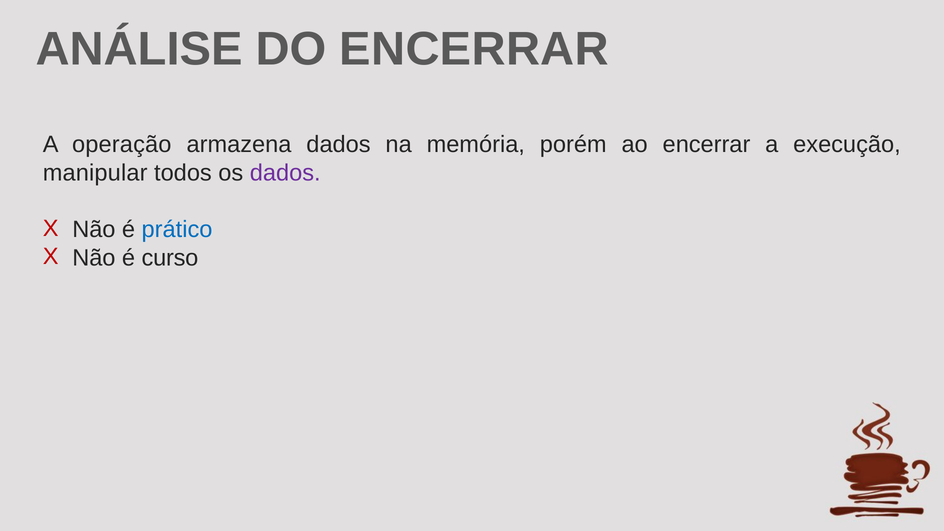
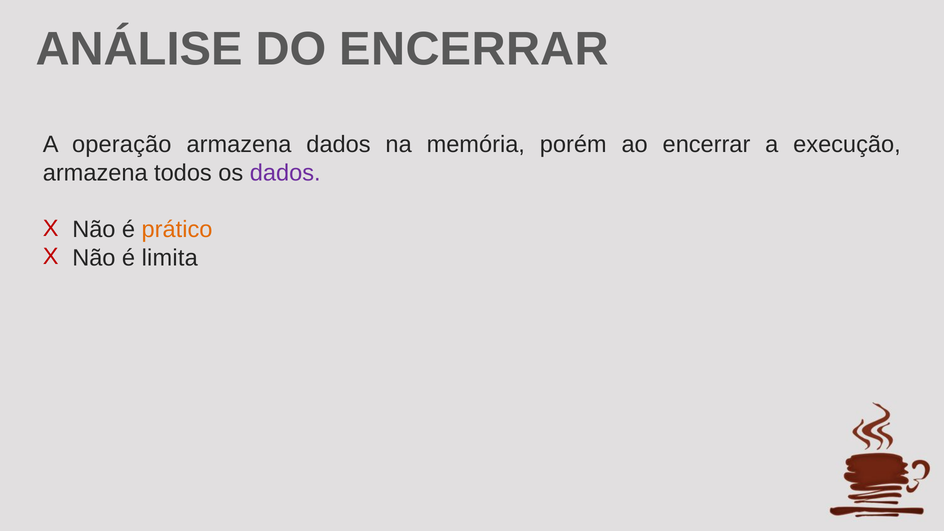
manipular at (95, 173): manipular -> armazena
prático colour: blue -> orange
curso: curso -> limita
